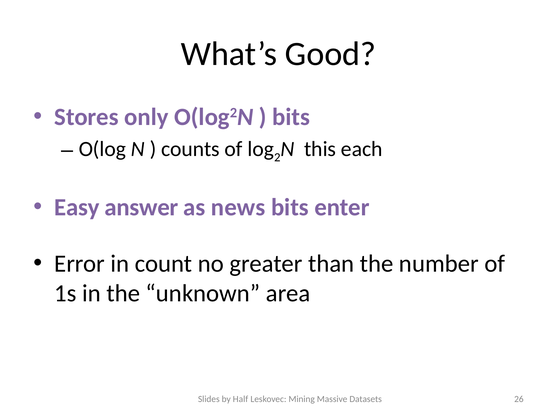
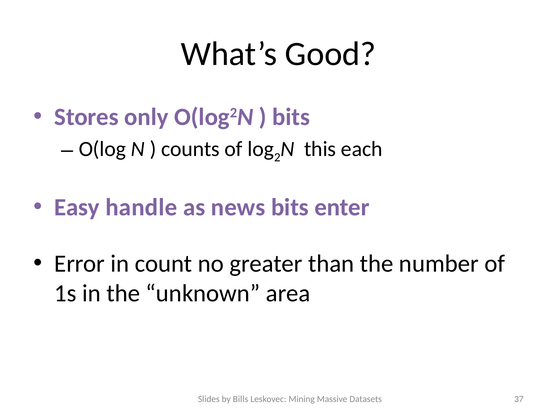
answer: answer -> handle
Half: Half -> Bills
26: 26 -> 37
